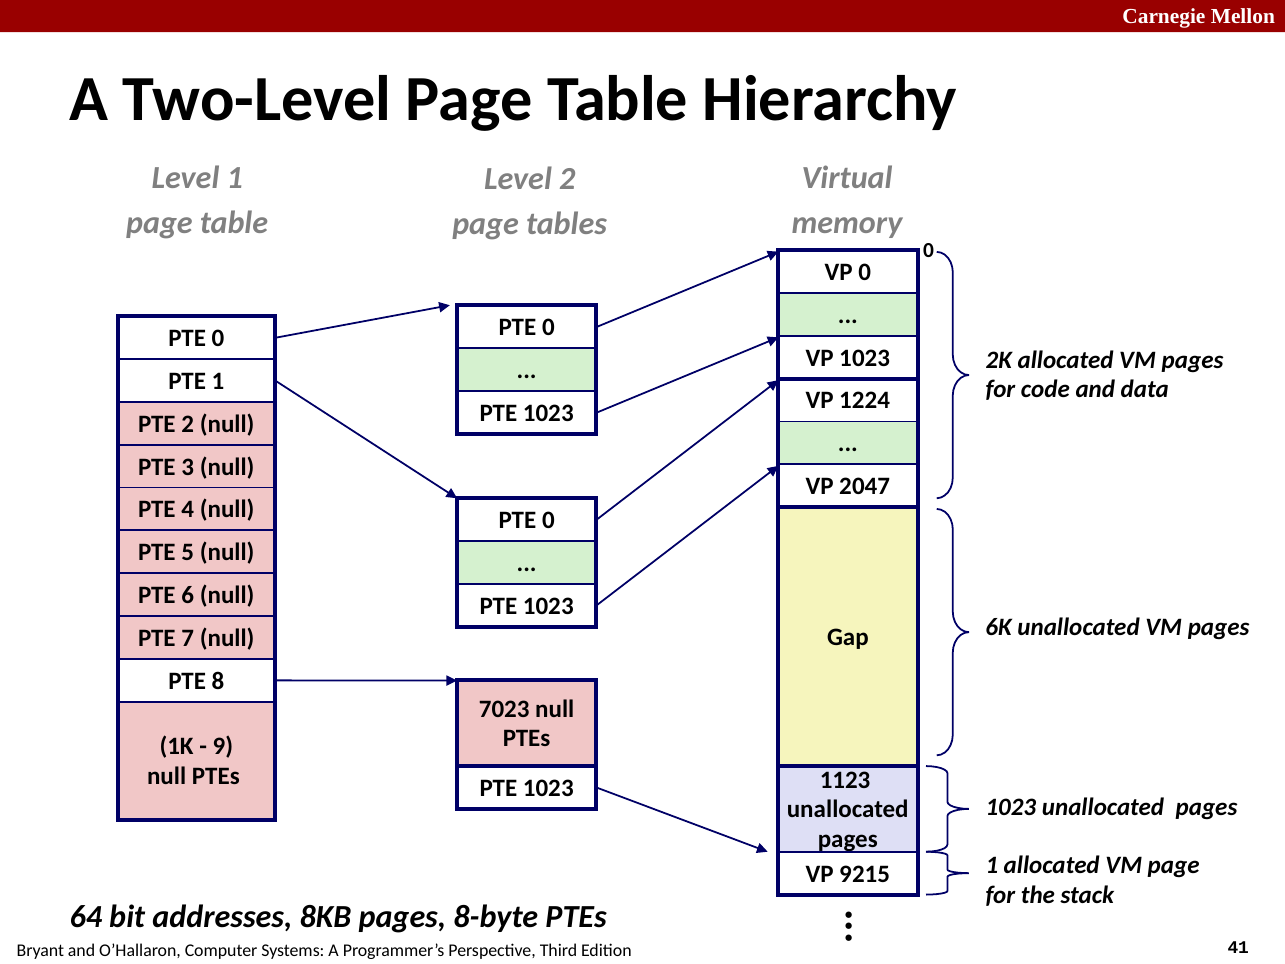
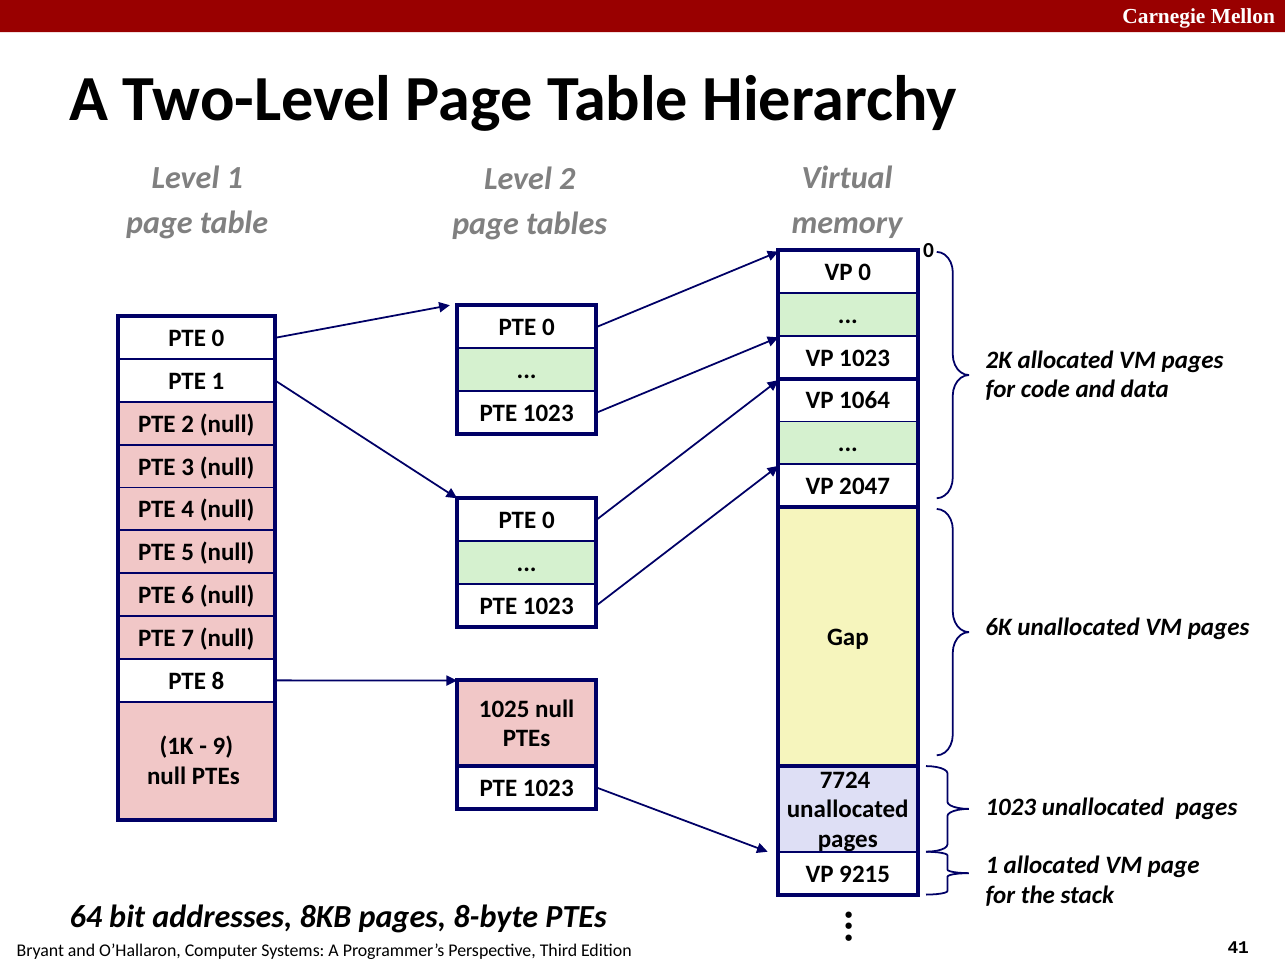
1224: 1224 -> 1064
7023: 7023 -> 1025
1123: 1123 -> 7724
